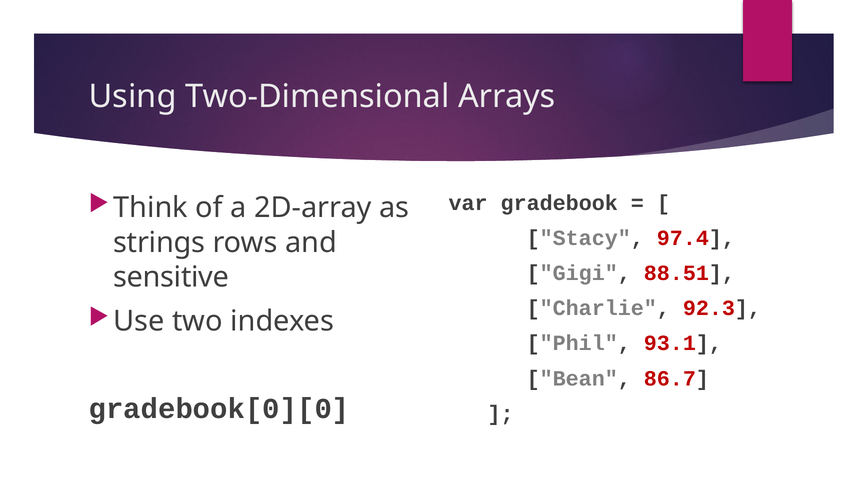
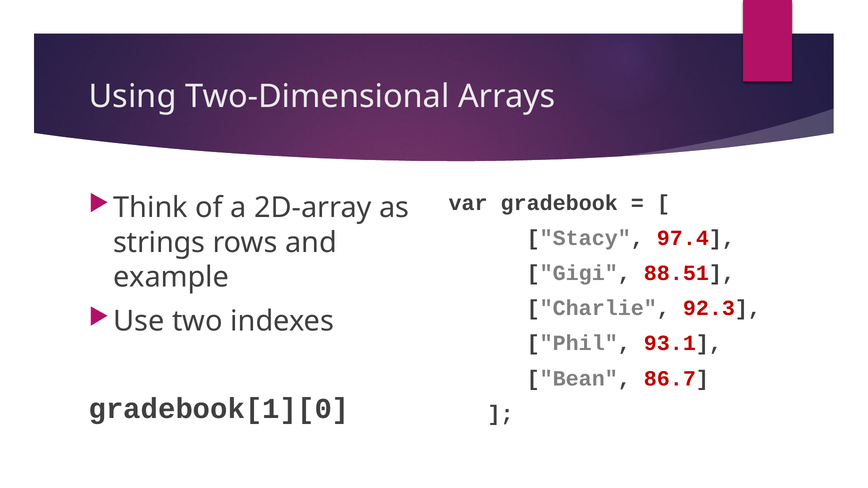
sensitive: sensitive -> example
gradebook[0][0: gradebook[0][0 -> gradebook[1][0
